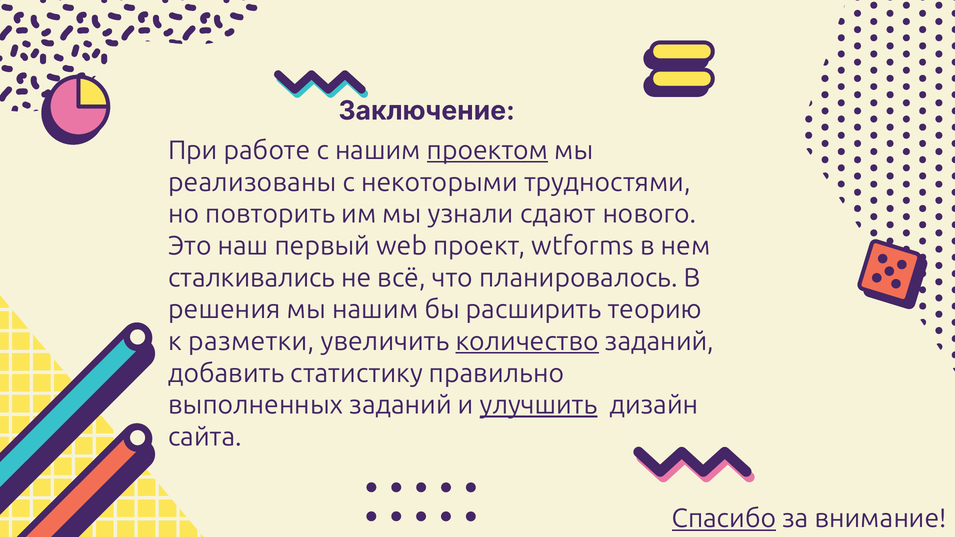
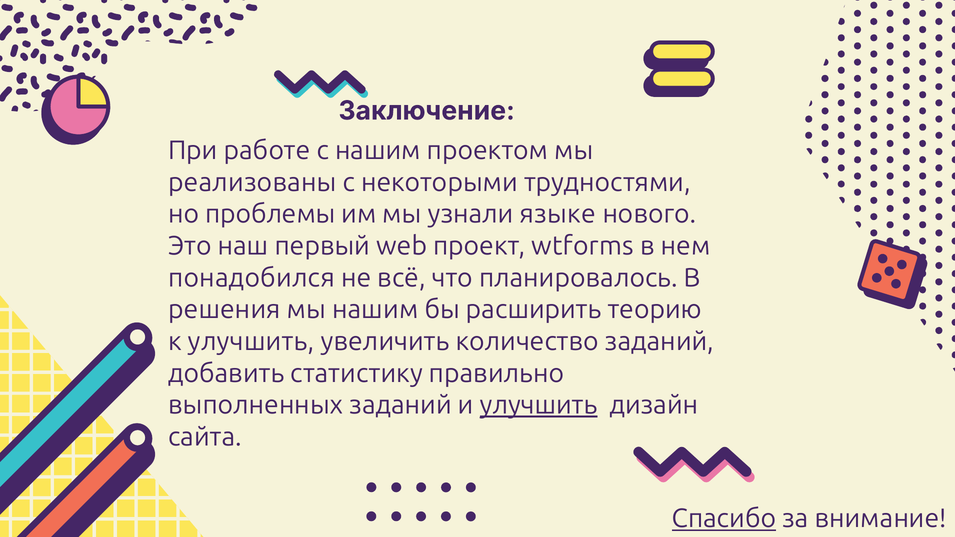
проектом underline: present -> none
повторить: повторить -> проблемы
сдают: сдают -> языке
сталкивались: сталкивались -> понадобился
к разметки: разметки -> улучшить
количество underline: present -> none
